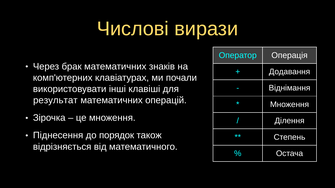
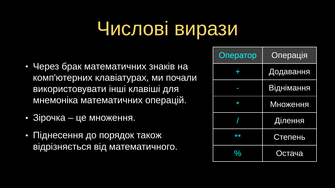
результат: результат -> мнемоніка
